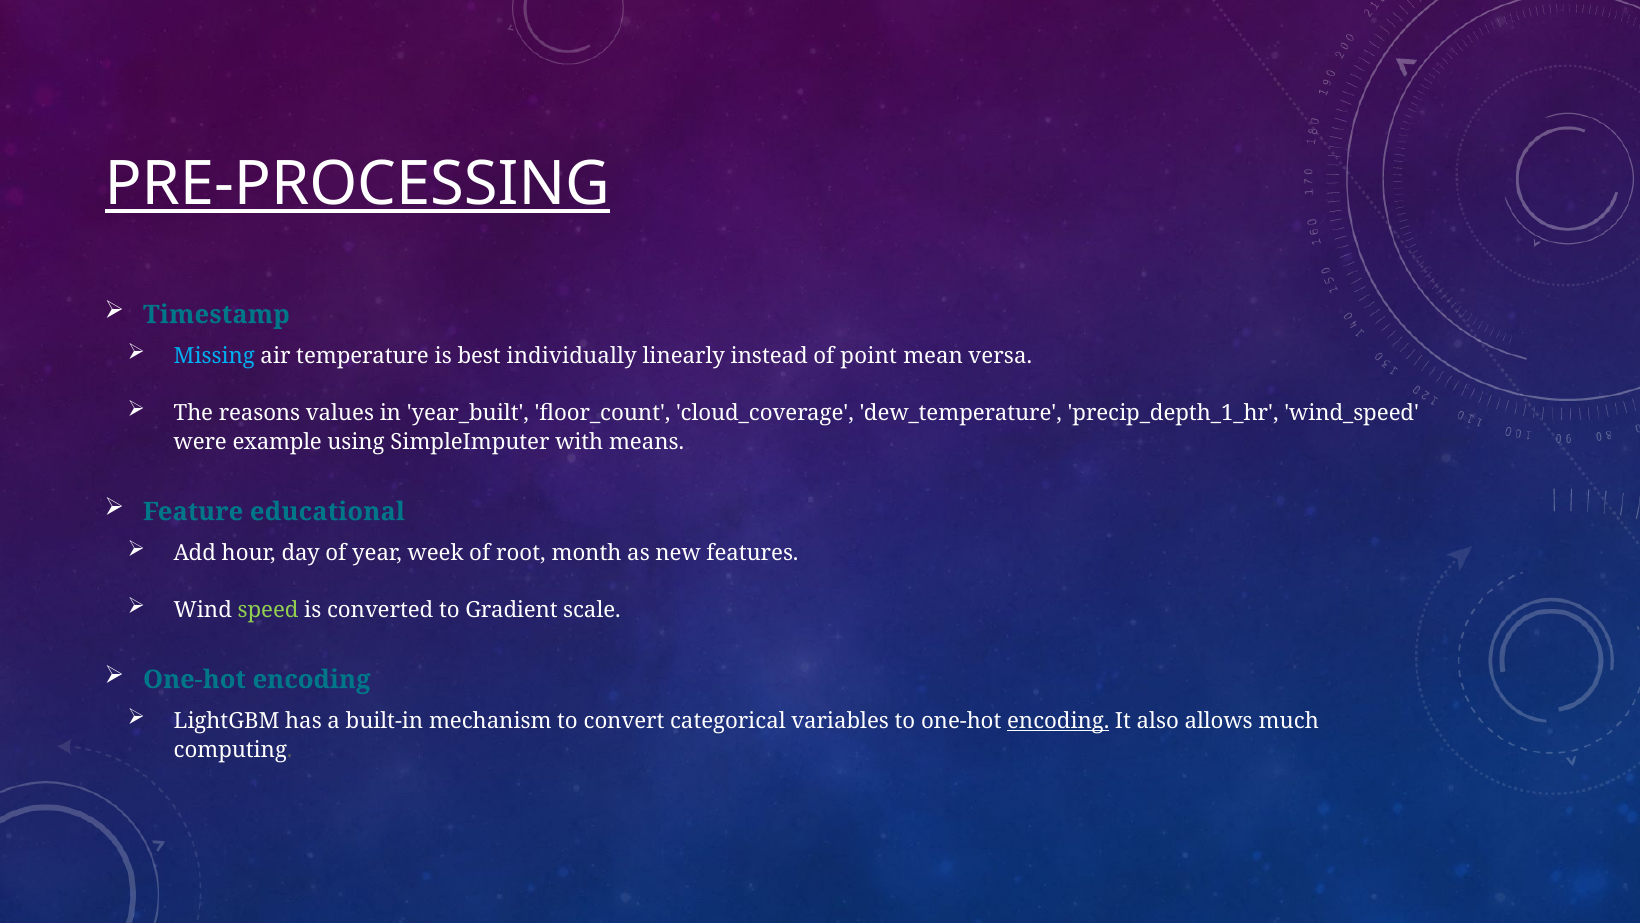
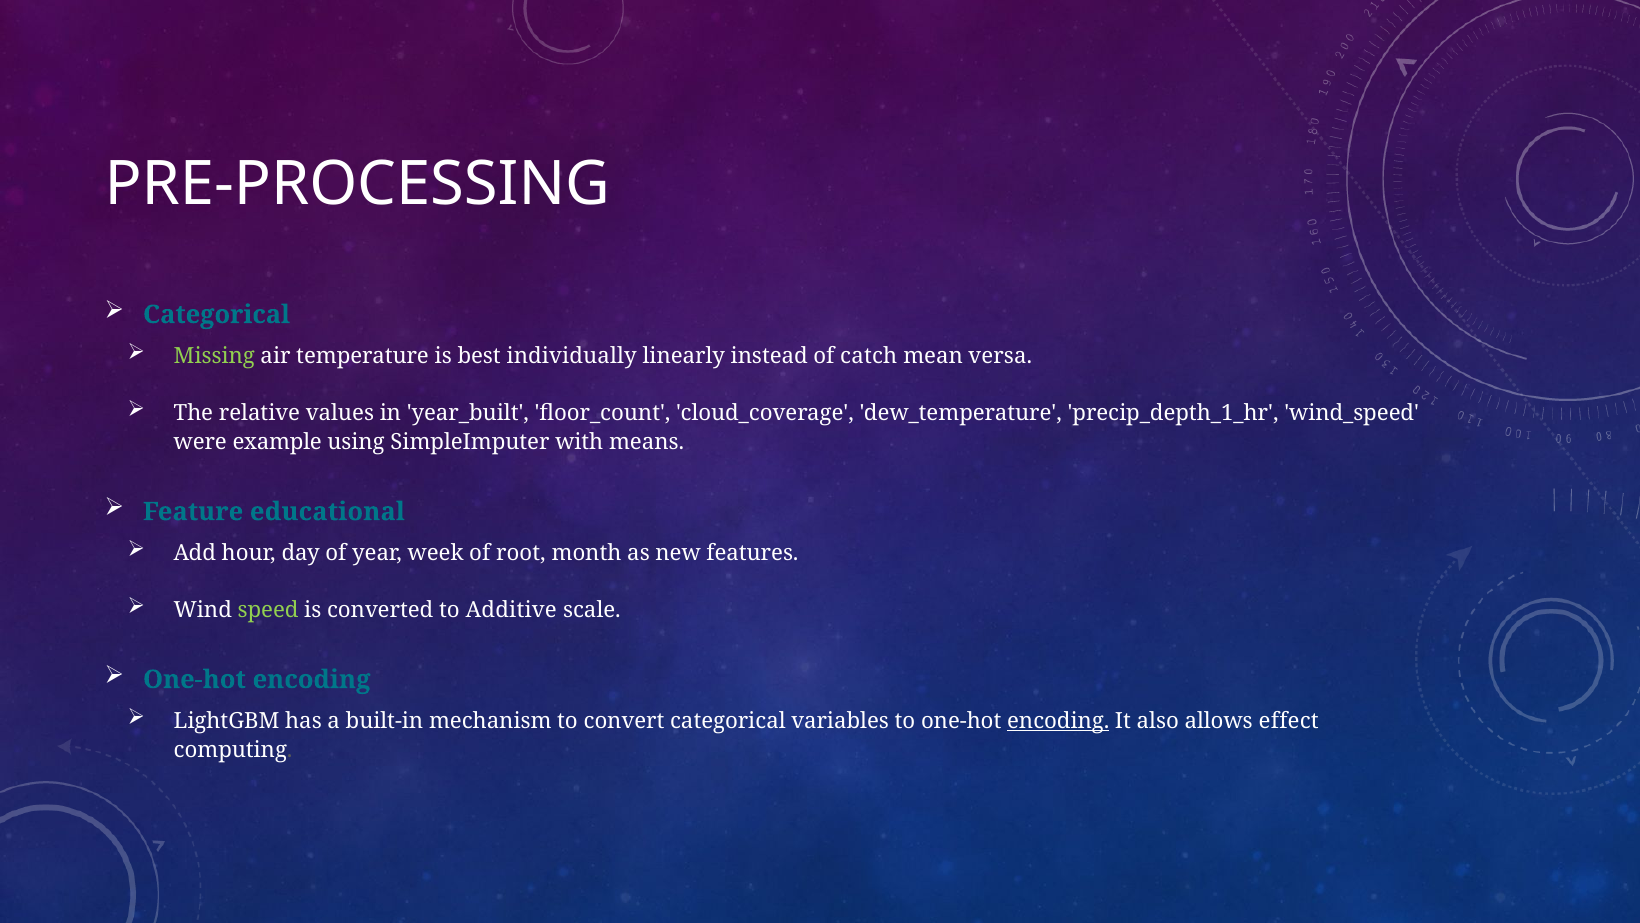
PRE-PROCESSING underline: present -> none
Timestamp at (216, 314): Timestamp -> Categorical
Missing colour: light blue -> light green
point: point -> catch
reasons: reasons -> relative
Gradient: Gradient -> Additive
much: much -> effect
